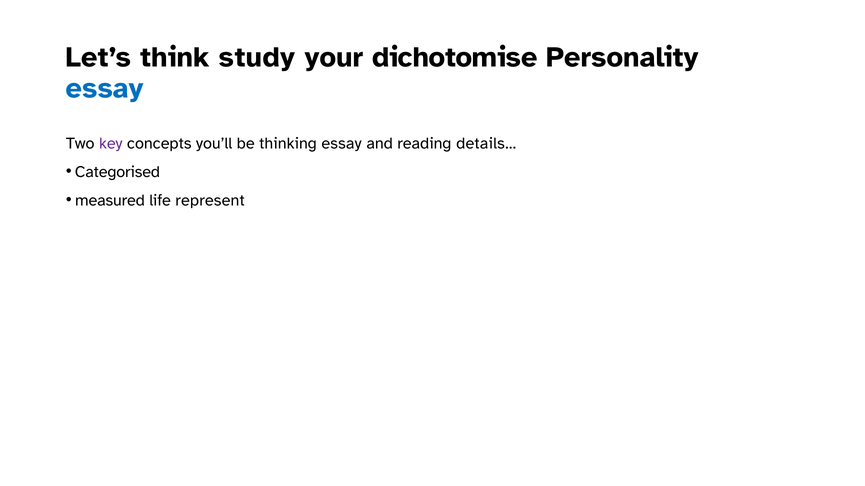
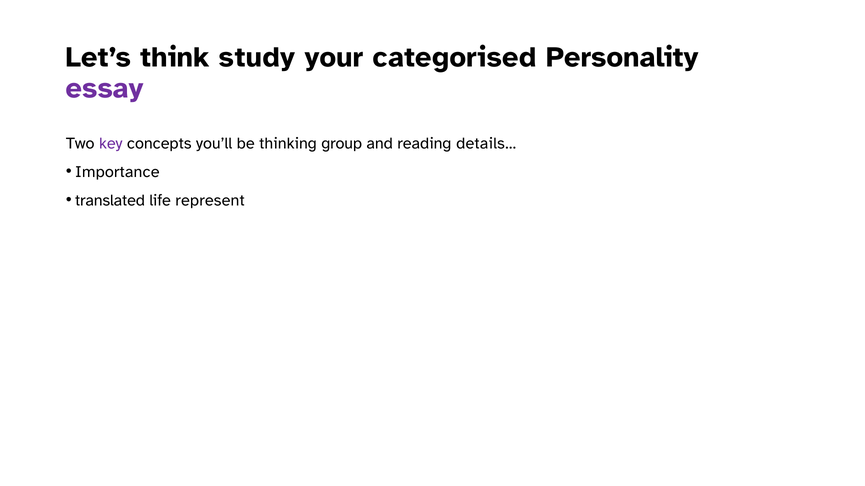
dichotomise: dichotomise -> categorised
essay at (105, 88) colour: blue -> purple
thinking essay: essay -> group
Categorised: Categorised -> Importance
measured: measured -> translated
